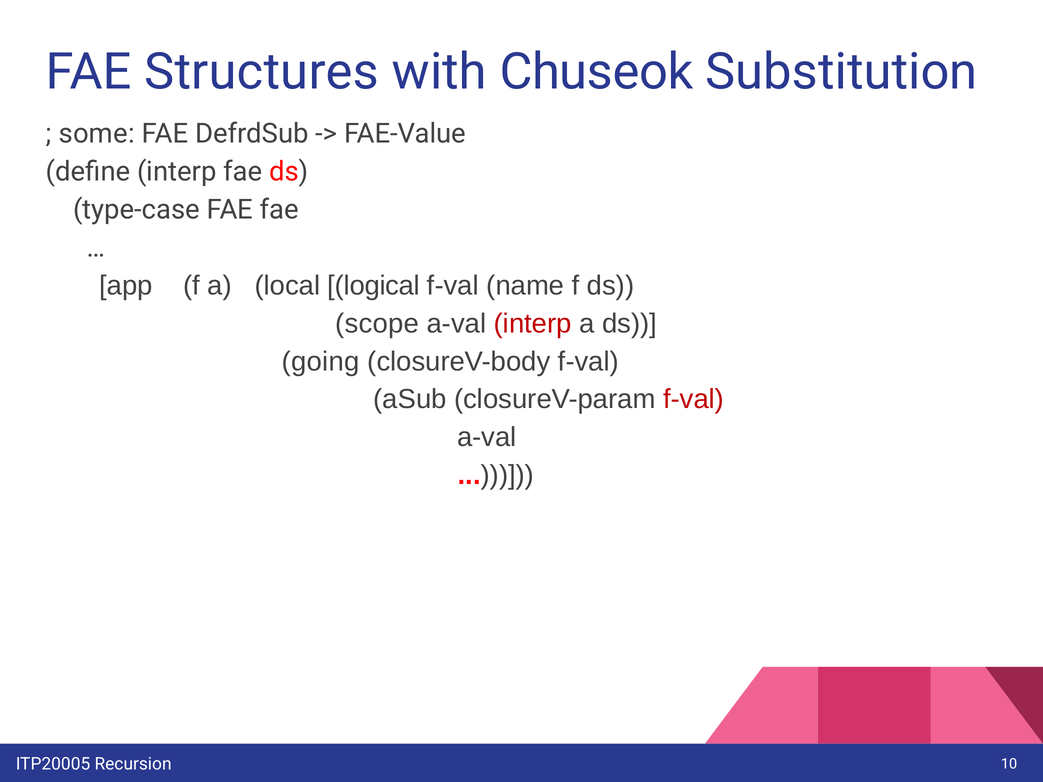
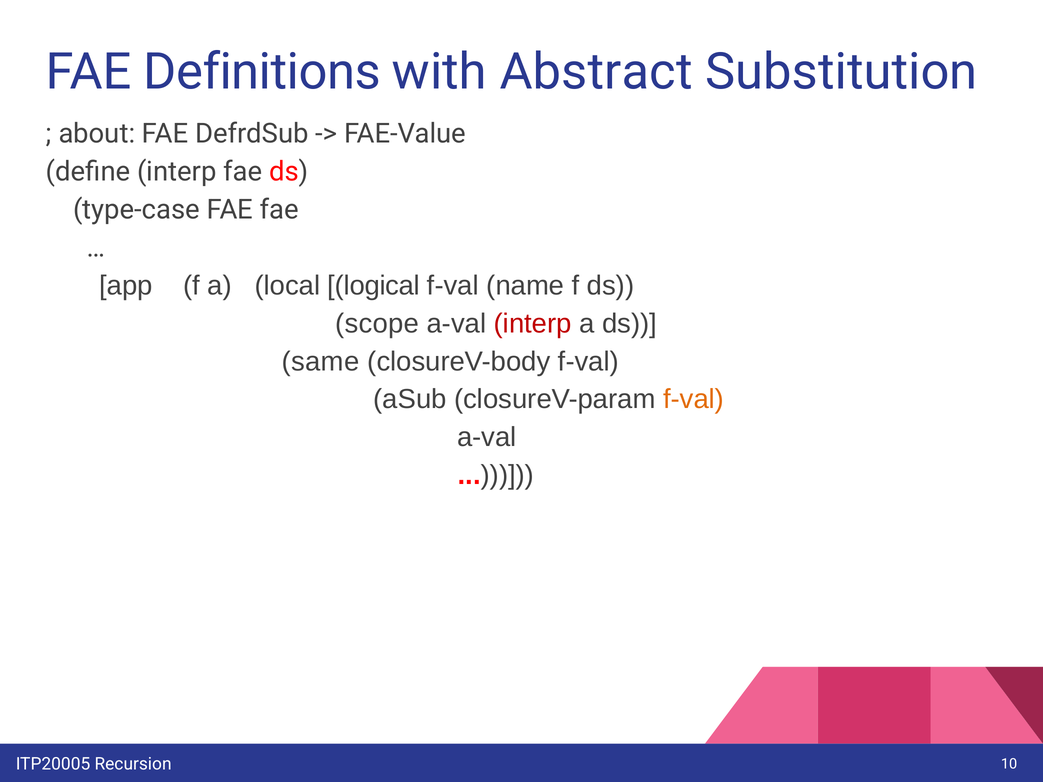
Structures: Structures -> Definitions
Chuseok: Chuseok -> Abstract
some: some -> about
going: going -> same
f-val at (694, 399) colour: red -> orange
